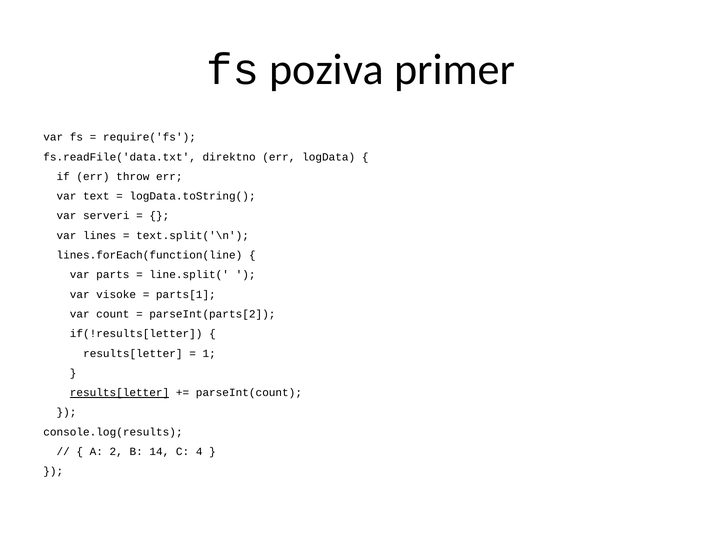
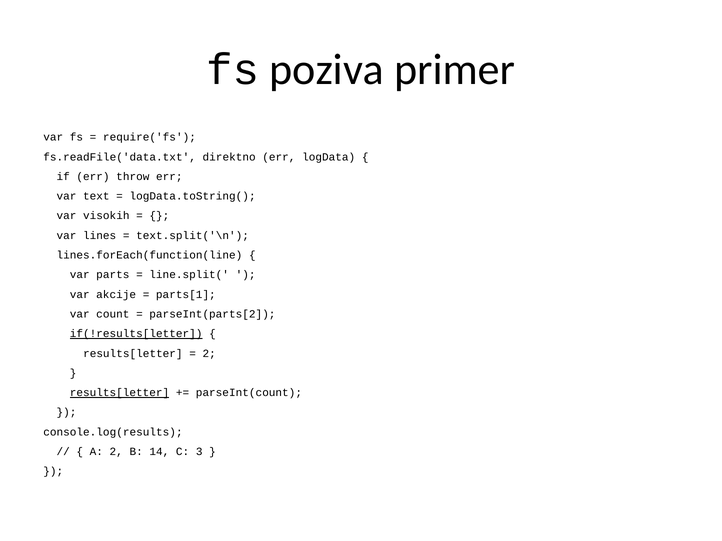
serveri: serveri -> visokih
visoke: visoke -> akcije
if(!results[letter underline: none -> present
1 at (209, 354): 1 -> 2
4: 4 -> 3
